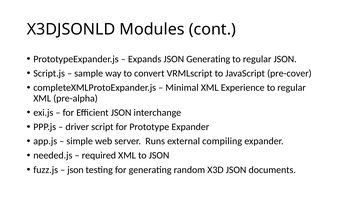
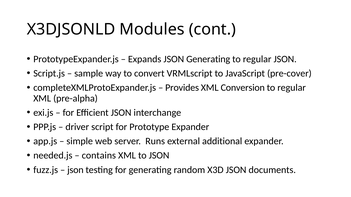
Minimal: Minimal -> Provides
Experience: Experience -> Conversion
compiling: compiling -> additional
required: required -> contains
